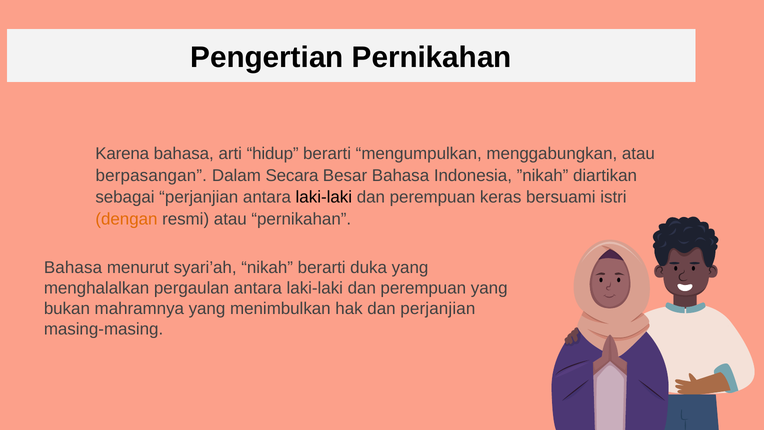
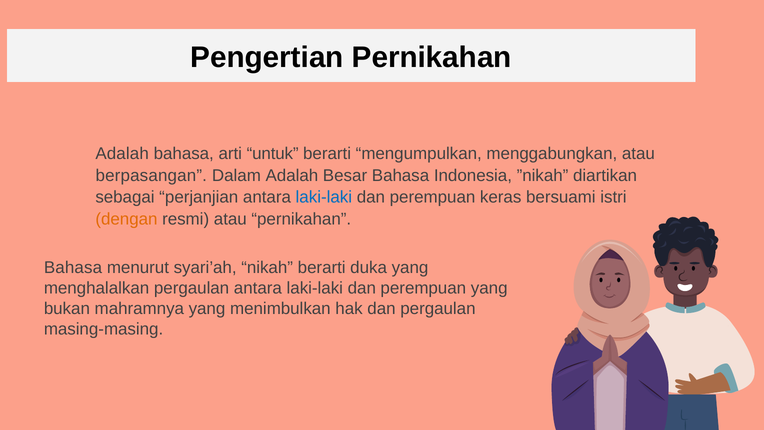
Karena at (122, 154): Karena -> Adalah
hidup: hidup -> untuk
Dalam Secara: Secara -> Adalah
laki-laki at (324, 197) colour: black -> blue
dan perjanjian: perjanjian -> pergaulan
